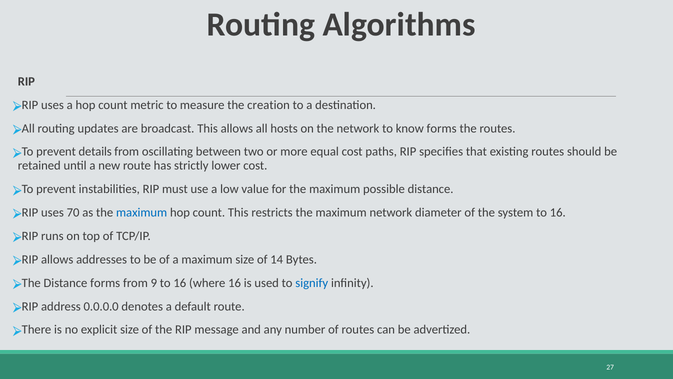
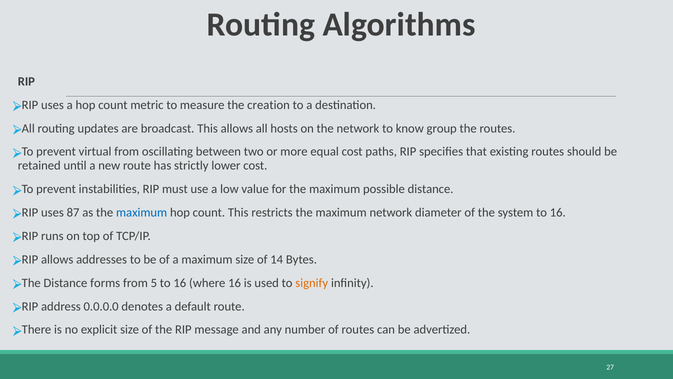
know forms: forms -> group
details: details -> virtual
70: 70 -> 87
9: 9 -> 5
signify colour: blue -> orange
